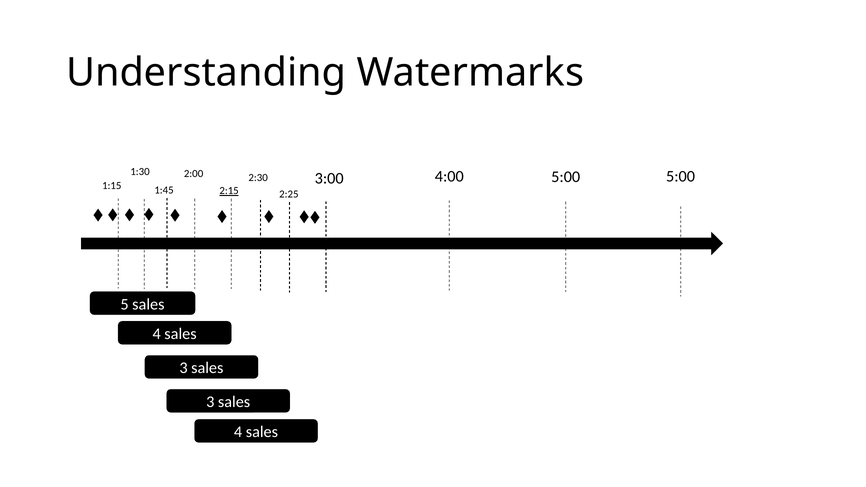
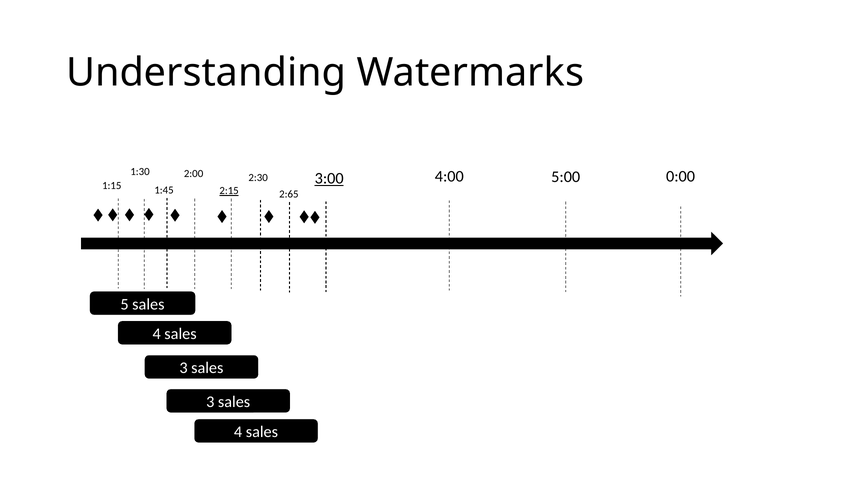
3:00 underline: none -> present
4:00 5:00: 5:00 -> 0:00
2:25: 2:25 -> 2:65
